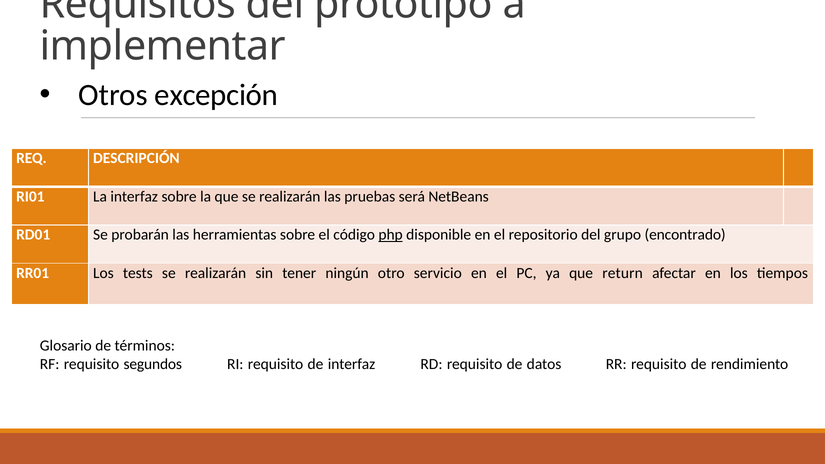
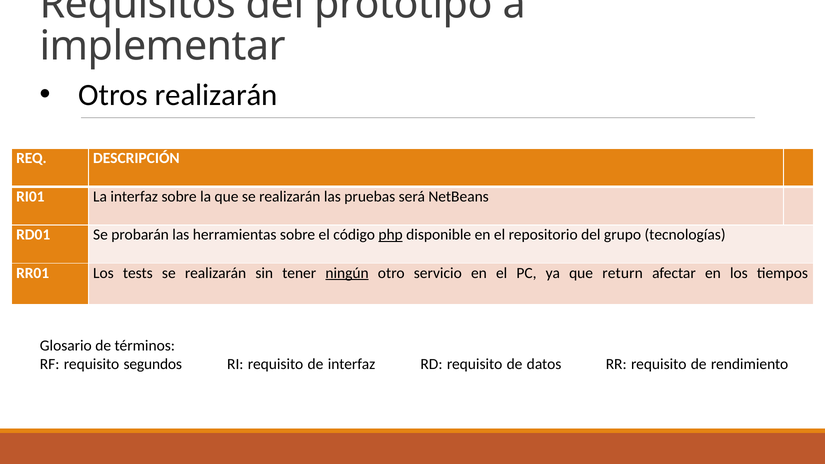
Otros excepción: excepción -> realizarán
encontrado: encontrado -> tecnologías
ningún underline: none -> present
